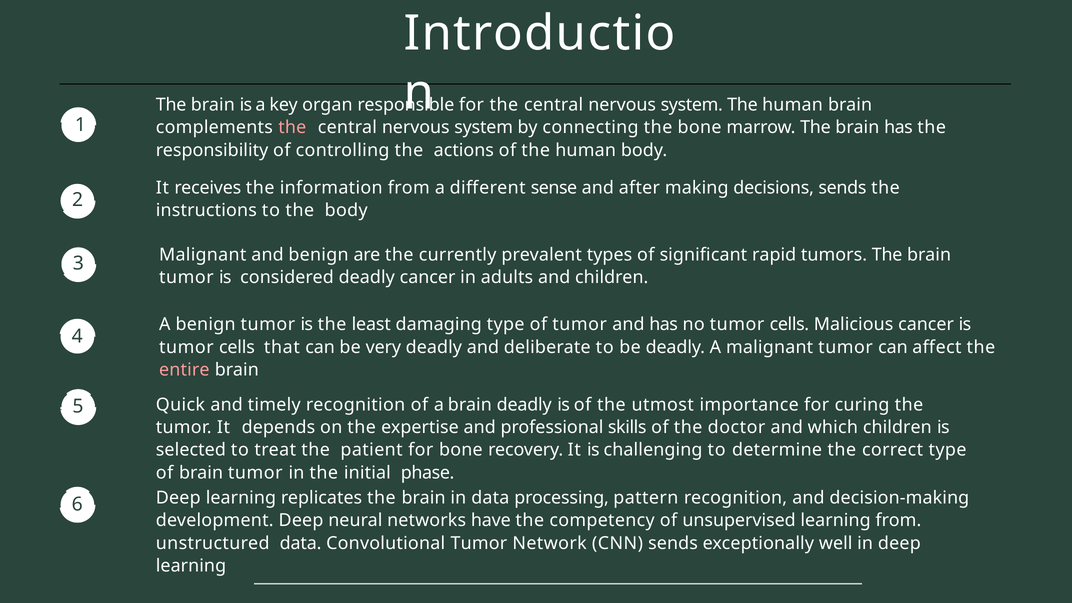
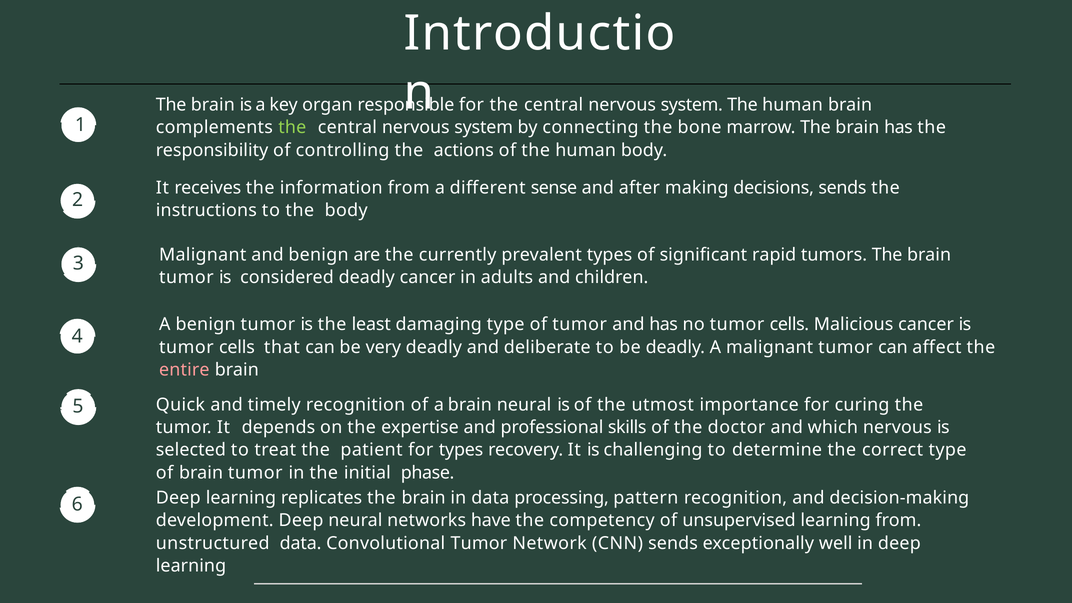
the at (292, 127) colour: pink -> light green
brain deadly: deadly -> neural
which children: children -> nervous
for bone: bone -> types
